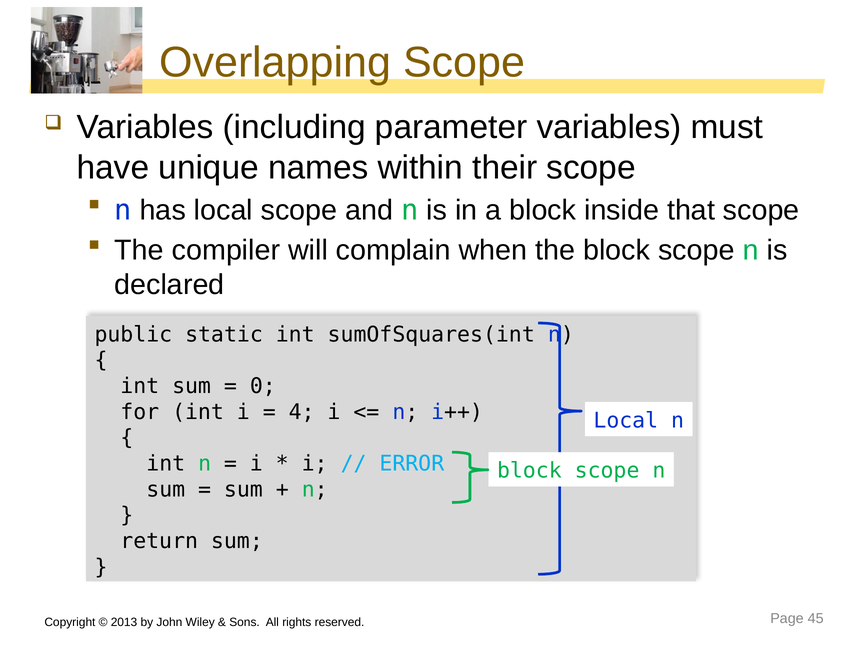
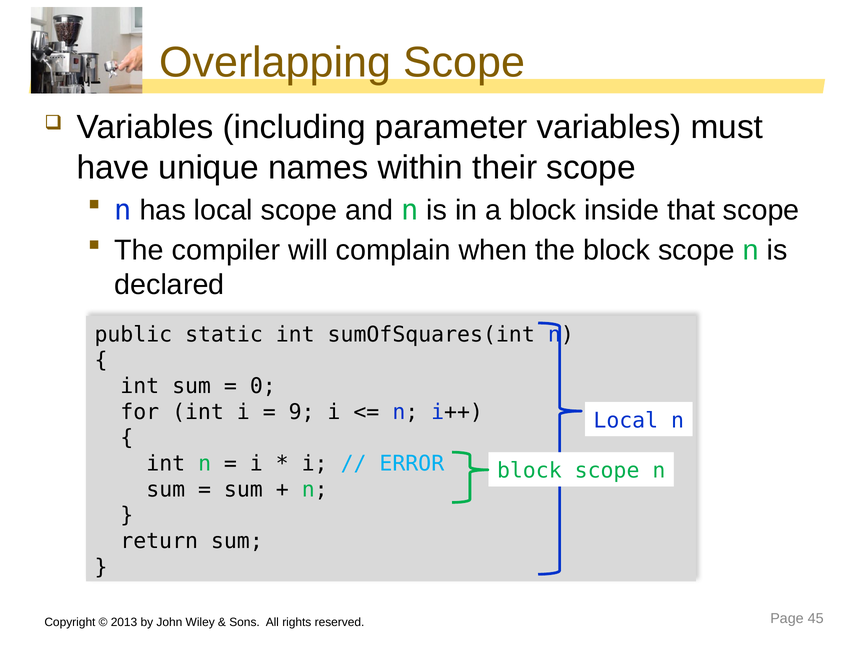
4: 4 -> 9
